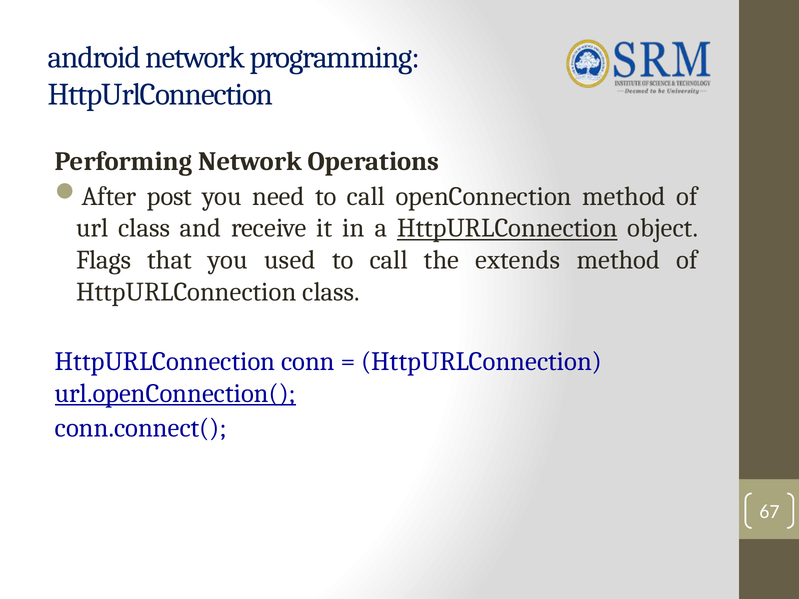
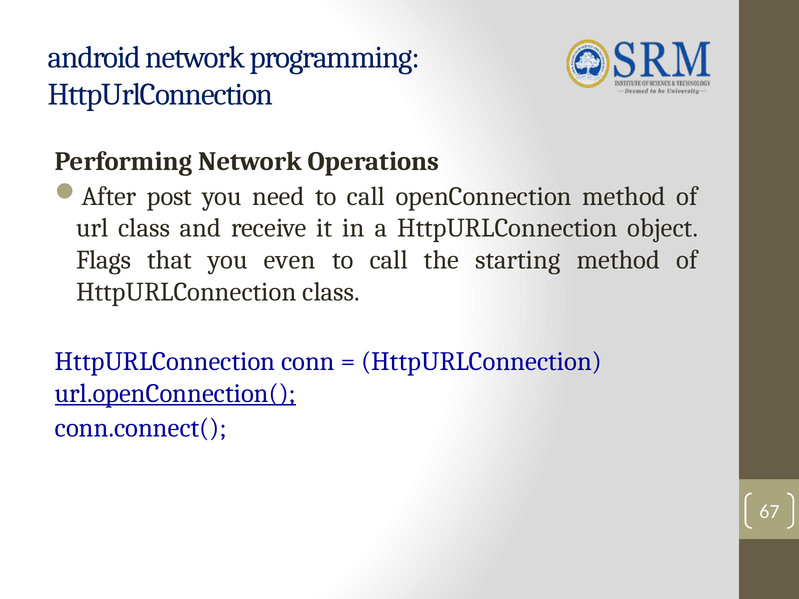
HttpURLConnection at (507, 228) underline: present -> none
used: used -> even
extends: extends -> starting
